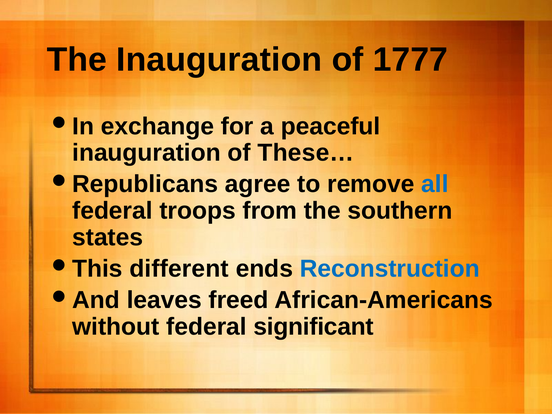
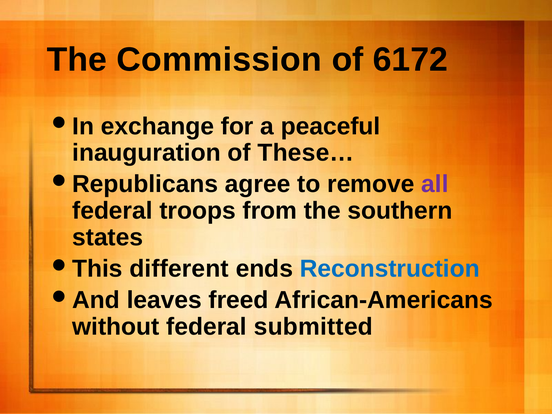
The Inauguration: Inauguration -> Commission
1777: 1777 -> 6172
all colour: blue -> purple
significant: significant -> submitted
